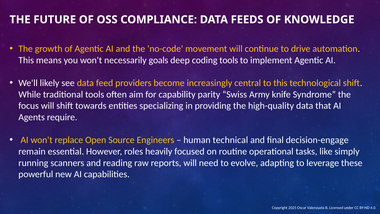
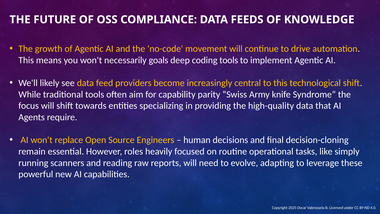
technical: technical -> decisions
decision-engage: decision-engage -> decision-cloning
